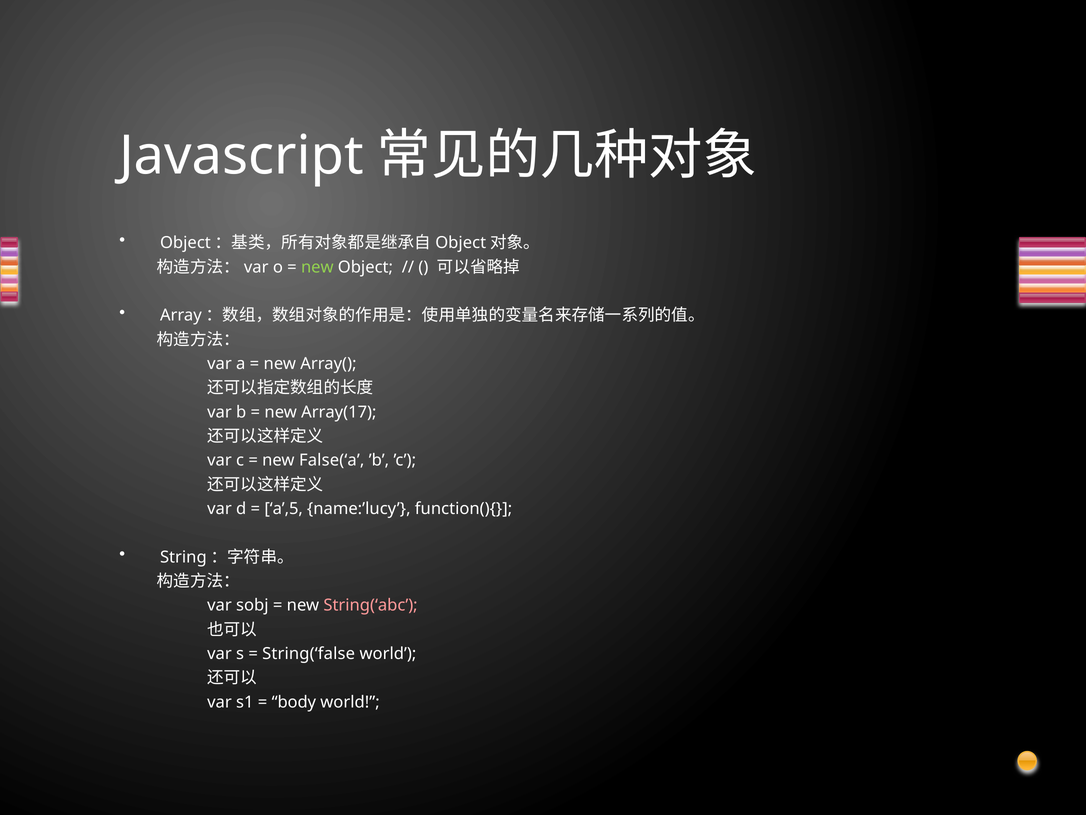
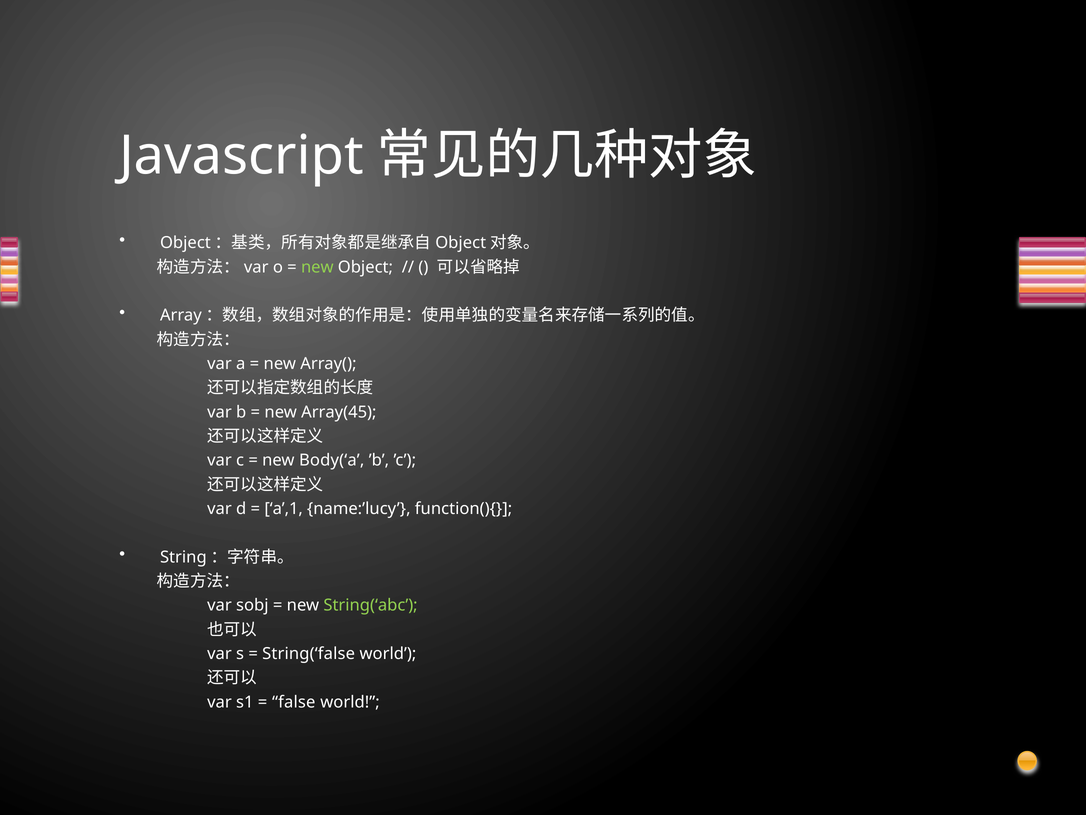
Array(17: Array(17 -> Array(45
False(‘a: False(‘a -> Body(‘a
a’,5: a’,5 -> a’,1
String(‘abc colour: pink -> light green
body: body -> false
